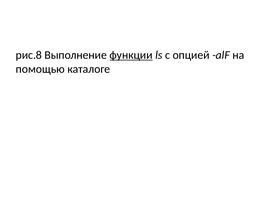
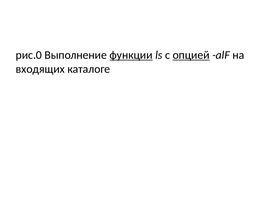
рис.8: рис.8 -> рис.0
опцией underline: none -> present
помощью: помощью -> входящих
